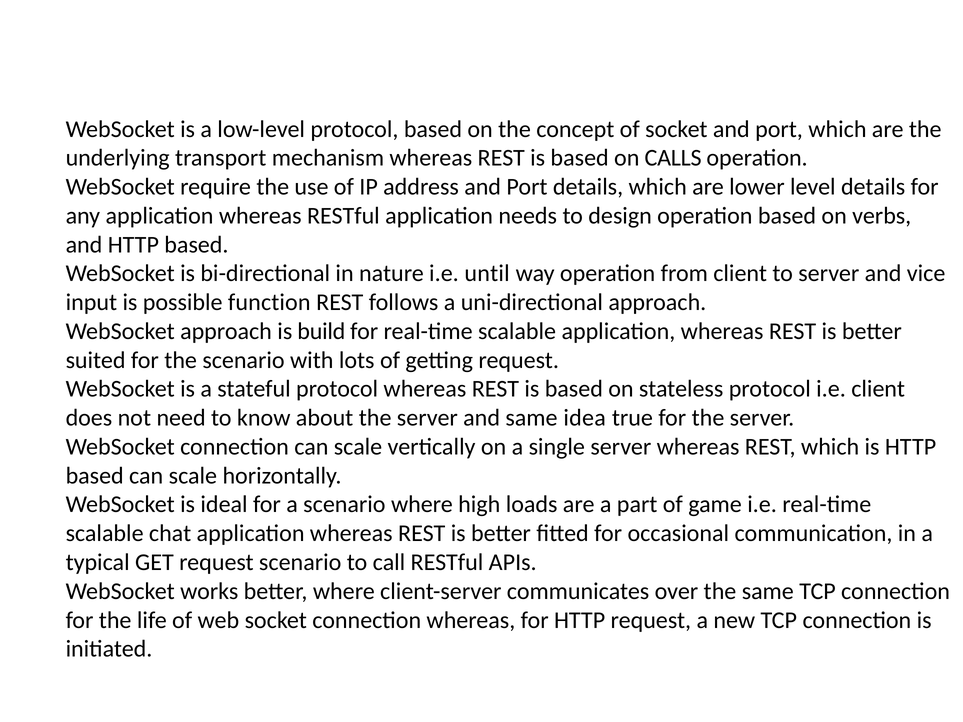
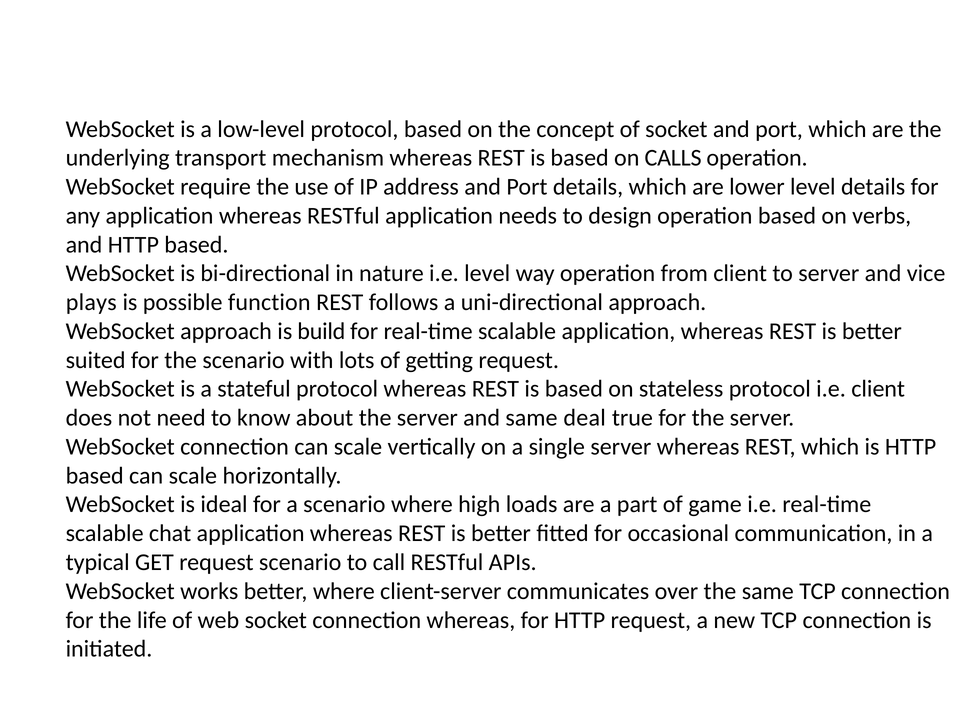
i.e until: until -> level
input: input -> plays
idea: idea -> deal
